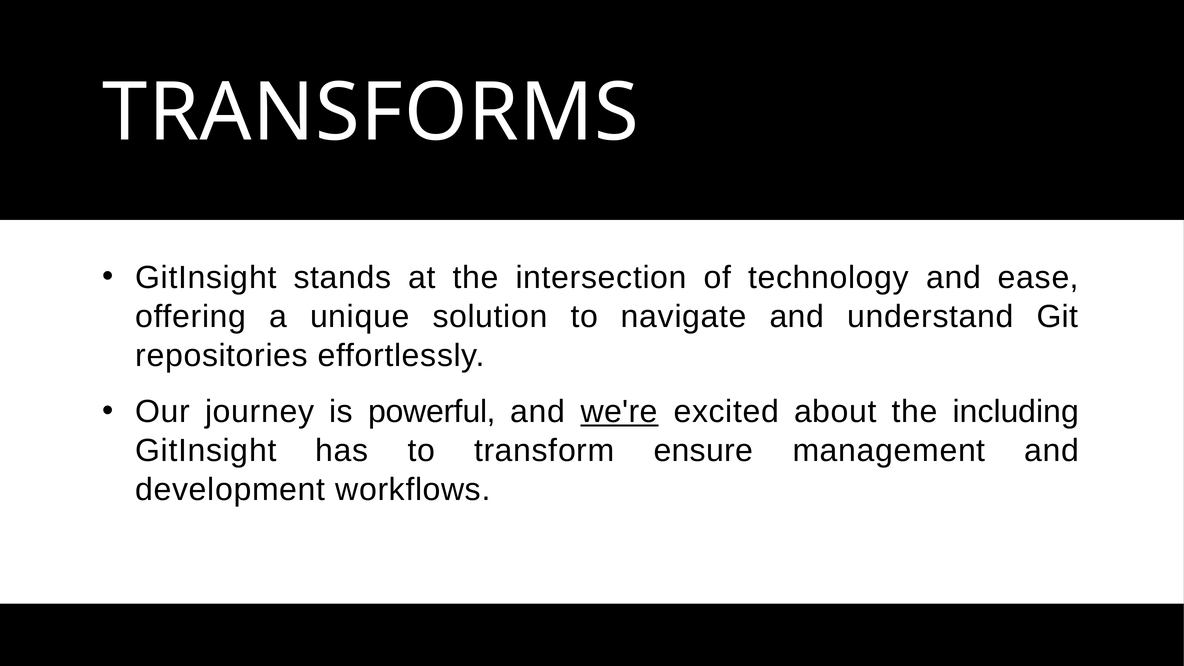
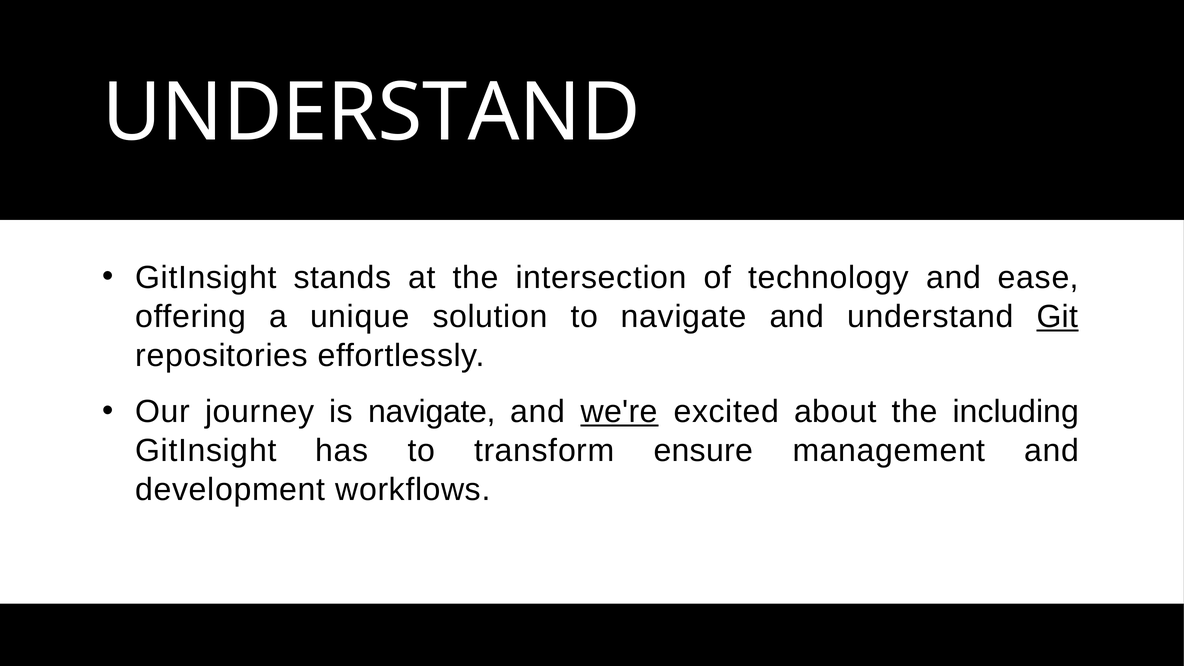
TRANSFORMS at (371, 113): TRANSFORMS -> UNDERSTAND
Git underline: none -> present
is powerful: powerful -> navigate
